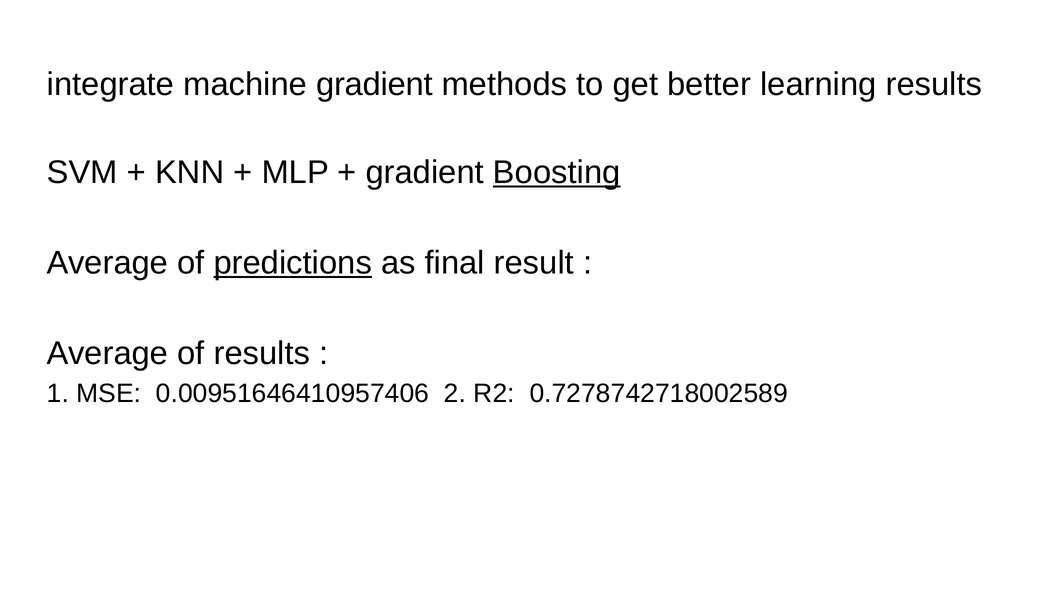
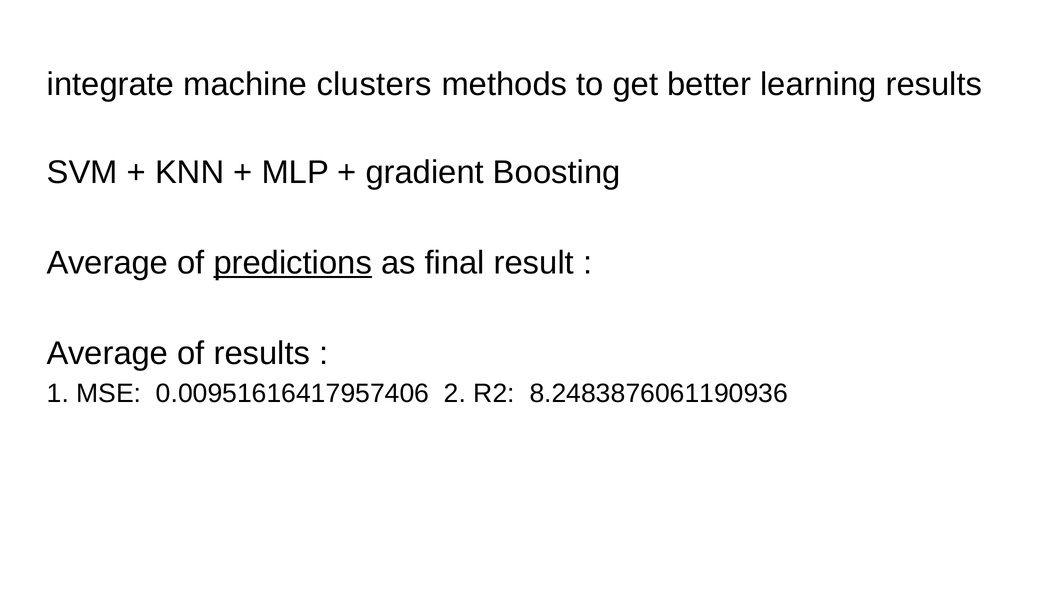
machine gradient: gradient -> clusters
Boosting underline: present -> none
0.00951646410957406: 0.00951646410957406 -> 0.00951616417957406
0.7278742718002589: 0.7278742718002589 -> 8.2483876061190936
